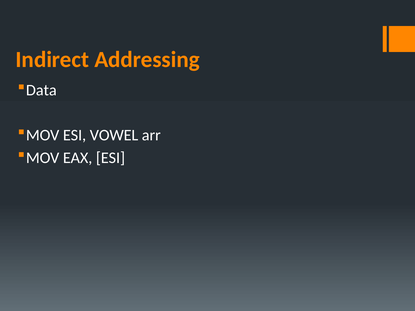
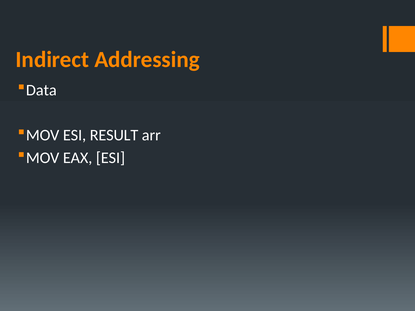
VOWEL: VOWEL -> RESULT
